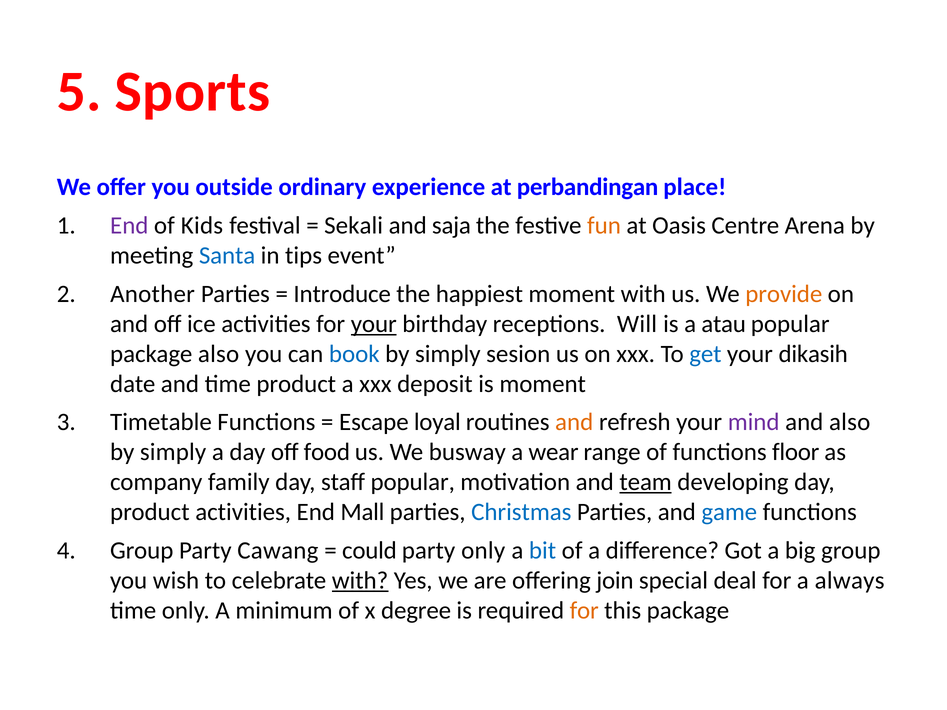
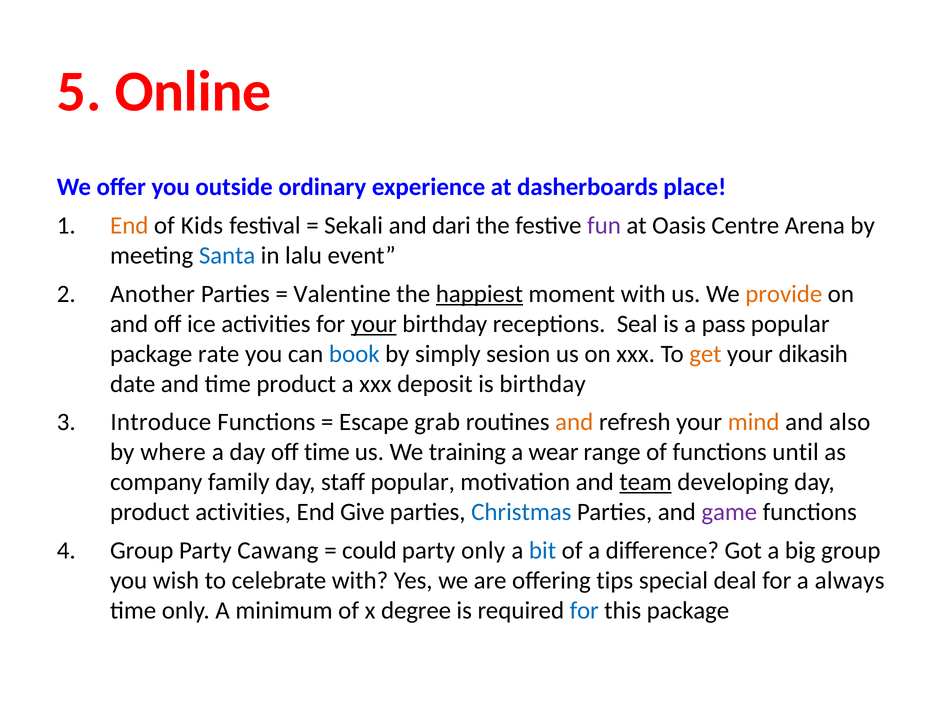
Sports: Sports -> Online
perbandingan: perbandingan -> dasherboards
End at (129, 226) colour: purple -> orange
saja: saja -> dari
fun colour: orange -> purple
tips: tips -> lalu
Introduce: Introduce -> Valentine
happiest underline: none -> present
Will: Will -> Seal
atau: atau -> pass
package also: also -> rate
get colour: blue -> orange
is moment: moment -> birthday
Timetable: Timetable -> Introduce
loyal: loyal -> grab
mind colour: purple -> orange
simply at (173, 452): simply -> where
off food: food -> time
busway: busway -> training
floor: floor -> until
Mall: Mall -> Give
game colour: blue -> purple
with at (360, 581) underline: present -> none
join: join -> tips
for at (584, 611) colour: orange -> blue
